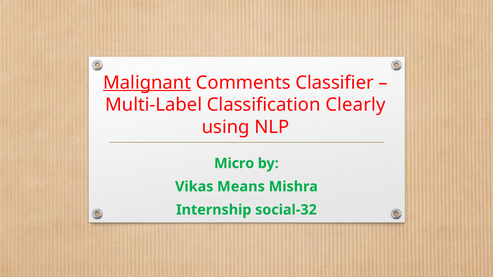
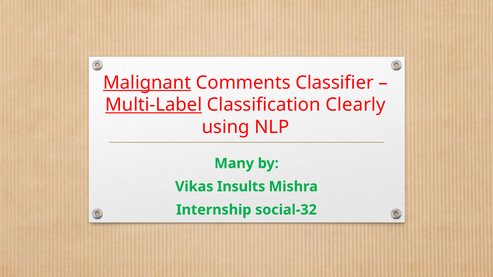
Multi-Label underline: none -> present
Micro: Micro -> Many
Means: Means -> Insults
